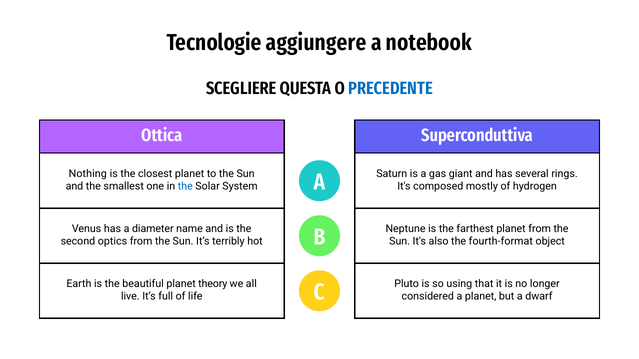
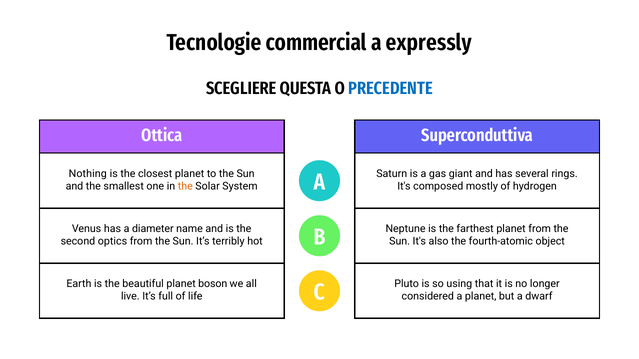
aggiungere: aggiungere -> commercial
notebook: notebook -> expressly
the at (185, 186) colour: blue -> orange
fourth-format: fourth-format -> fourth-atomic
theory: theory -> boson
